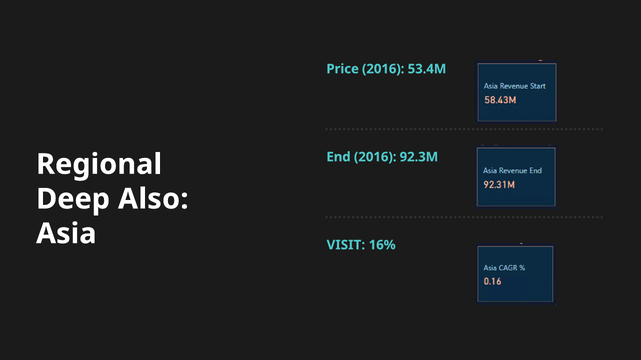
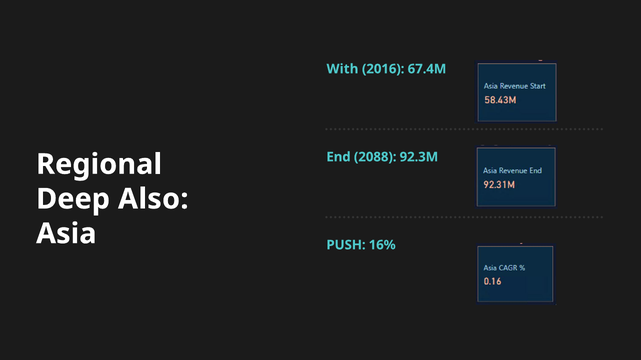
Price: Price -> With
53.4M: 53.4M -> 67.4M
End 2016: 2016 -> 2088
VISIT: VISIT -> PUSH
